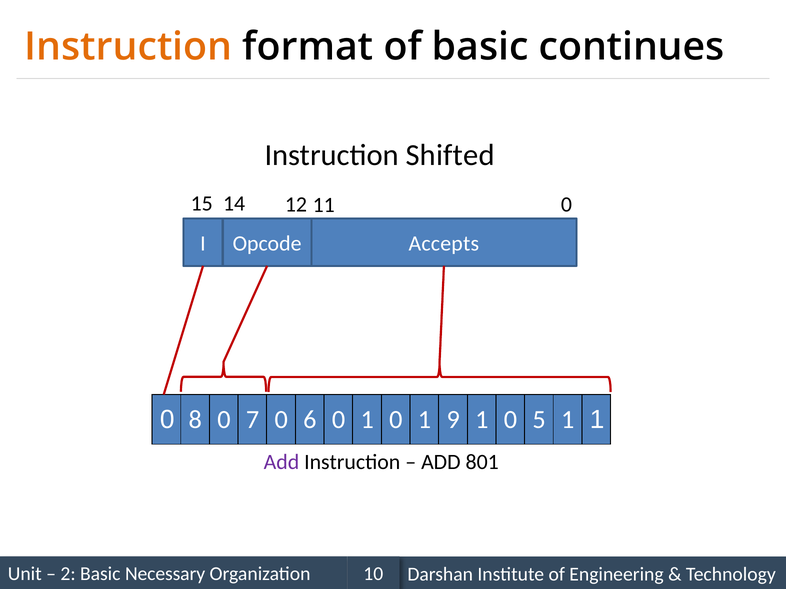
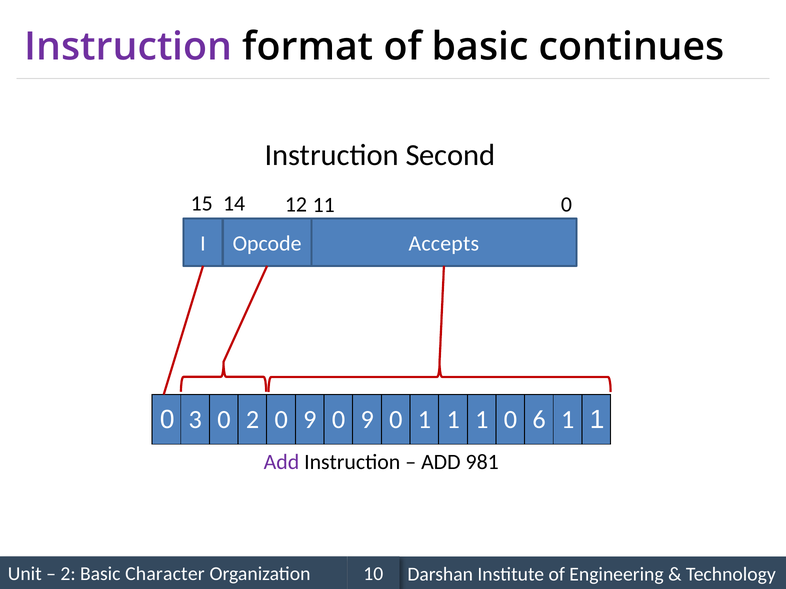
Instruction at (128, 47) colour: orange -> purple
Shifted: Shifted -> Second
8: 8 -> 3
0 7: 7 -> 2
6 at (310, 420): 6 -> 9
1 at (367, 420): 1 -> 9
0 1 9: 9 -> 1
5: 5 -> 6
801: 801 -> 981
Necessary: Necessary -> Character
